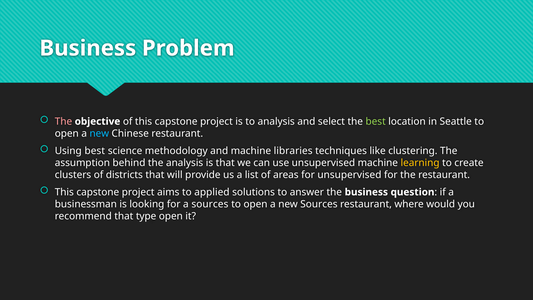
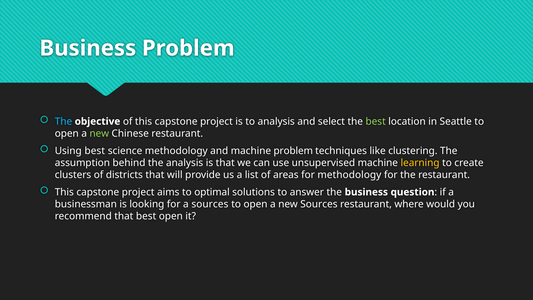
The at (63, 121) colour: pink -> light blue
new at (99, 133) colour: light blue -> light green
machine libraries: libraries -> problem
for unsupervised: unsupervised -> methodology
applied: applied -> optimal
that type: type -> best
